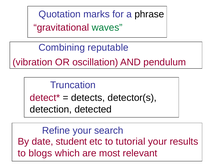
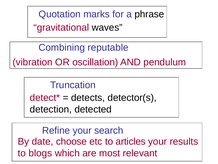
waves colour: green -> black
student: student -> choose
tutorial: tutorial -> articles
